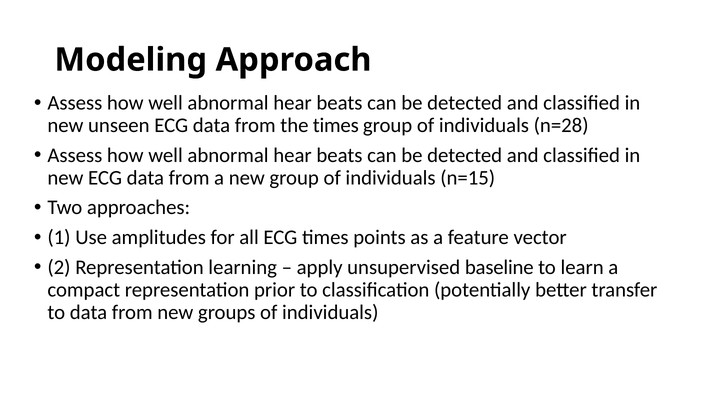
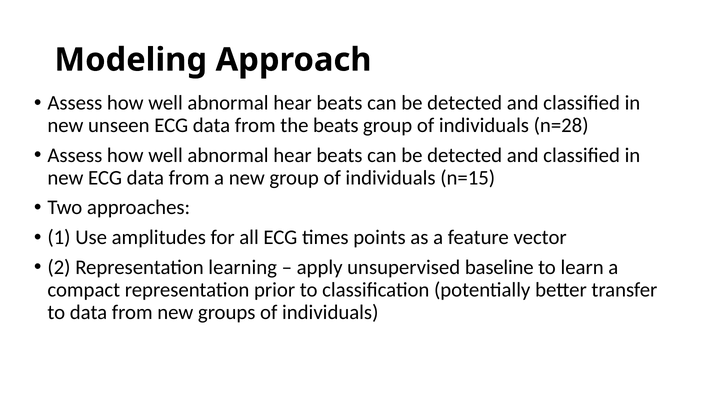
the times: times -> beats
